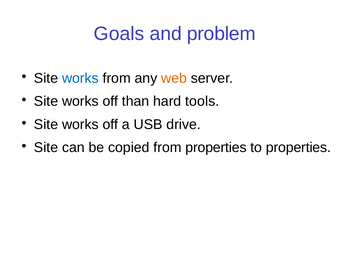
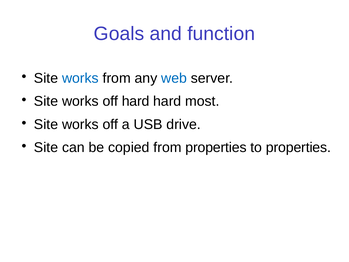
problem: problem -> function
web colour: orange -> blue
off than: than -> hard
tools: tools -> most
